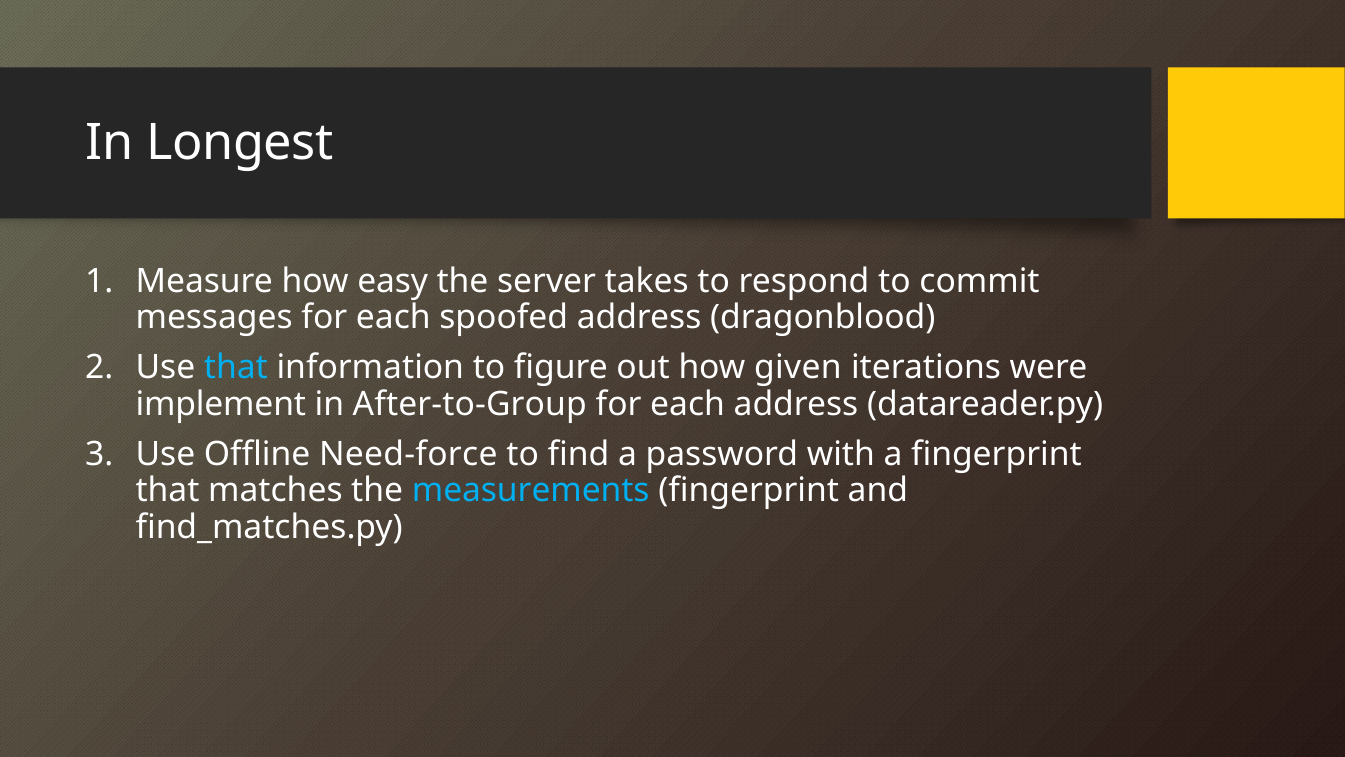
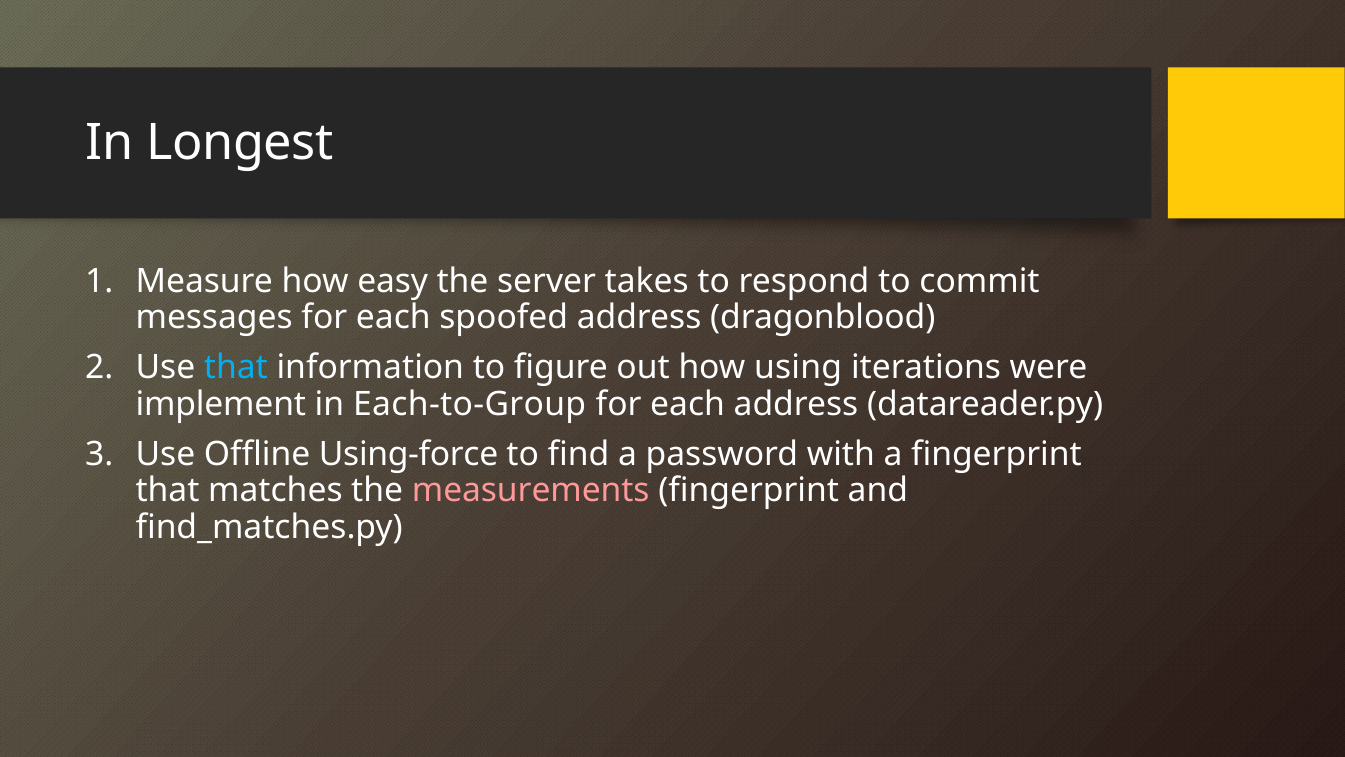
given: given -> using
After-to-Group: After-to-Group -> Each-to-Group
Need-force: Need-force -> Using-force
measurements colour: light blue -> pink
